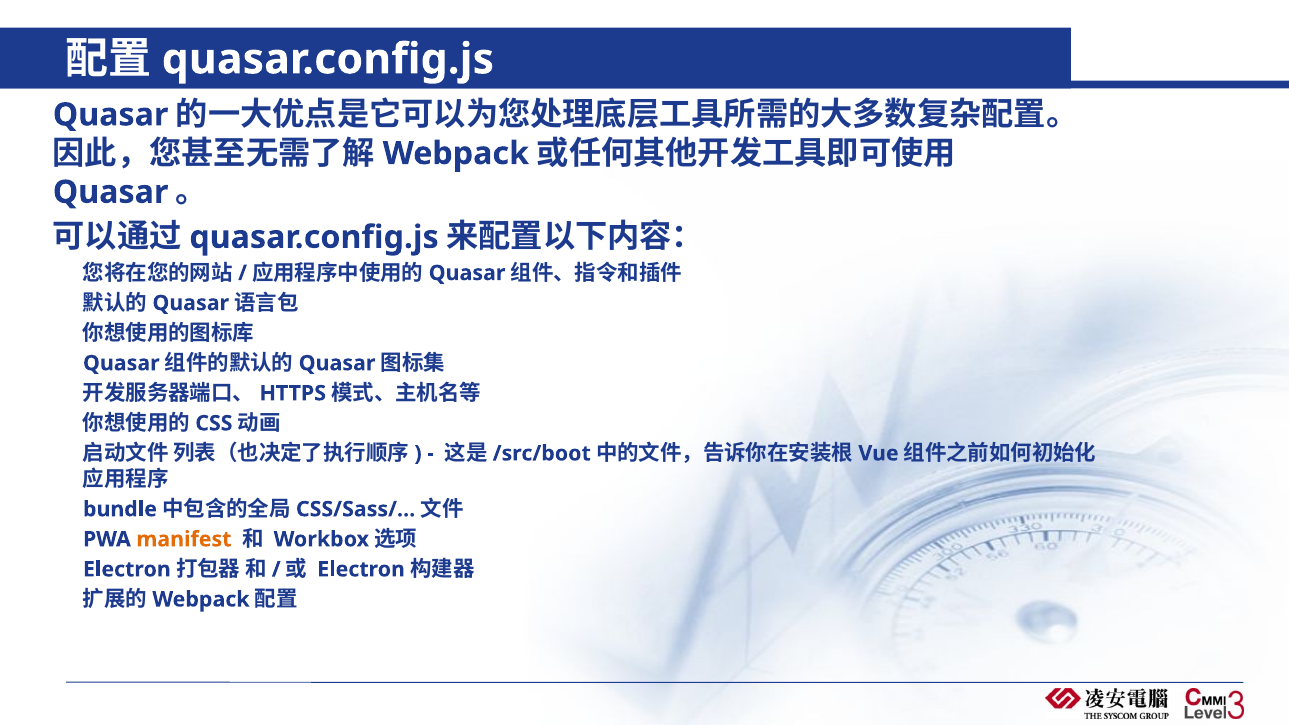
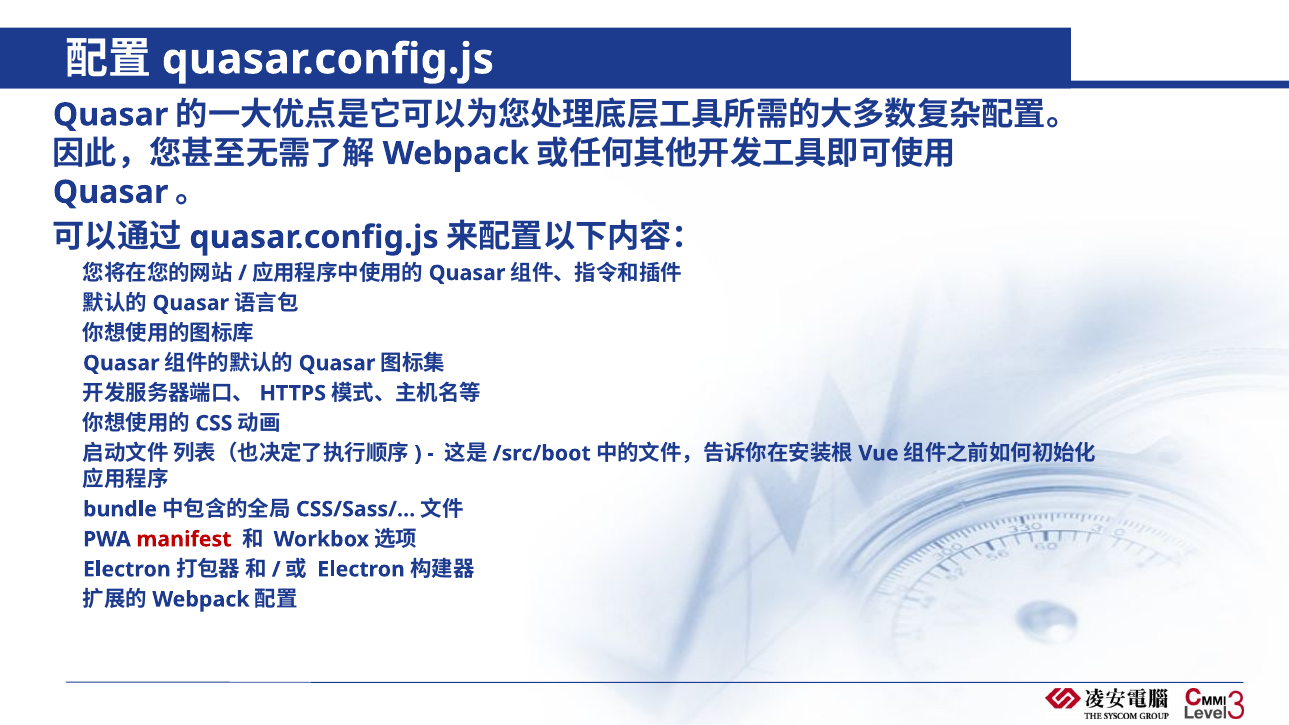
manifest colour: orange -> red
